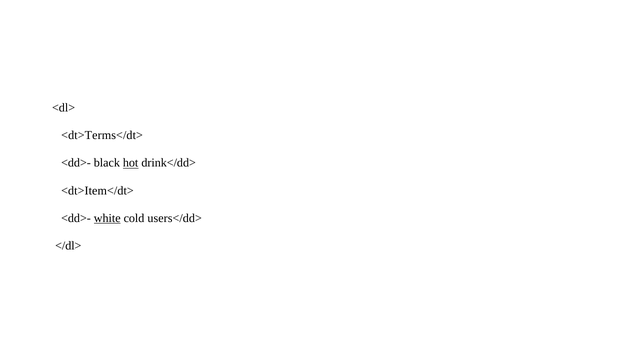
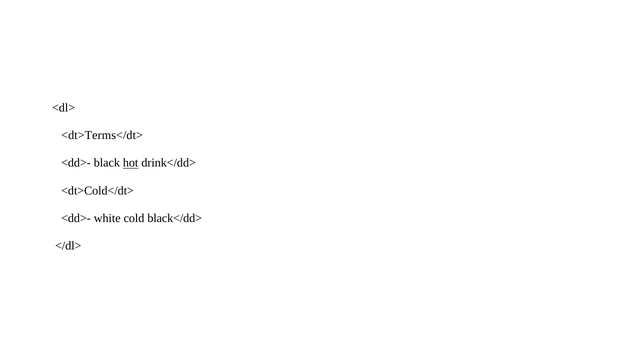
<dt>Item</dt>: <dt>Item</dt> -> <dt>Cold</dt>
white underline: present -> none
users</dd>: users</dd> -> black</dd>
